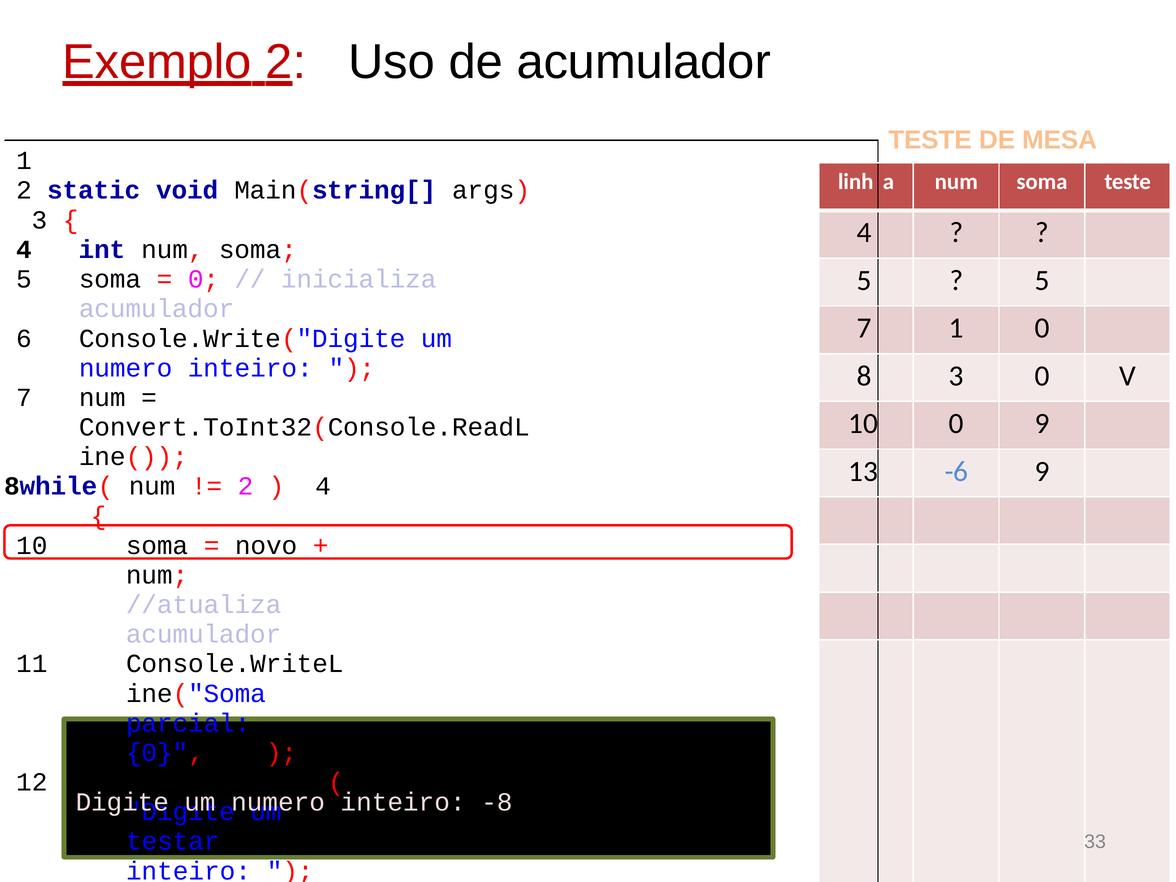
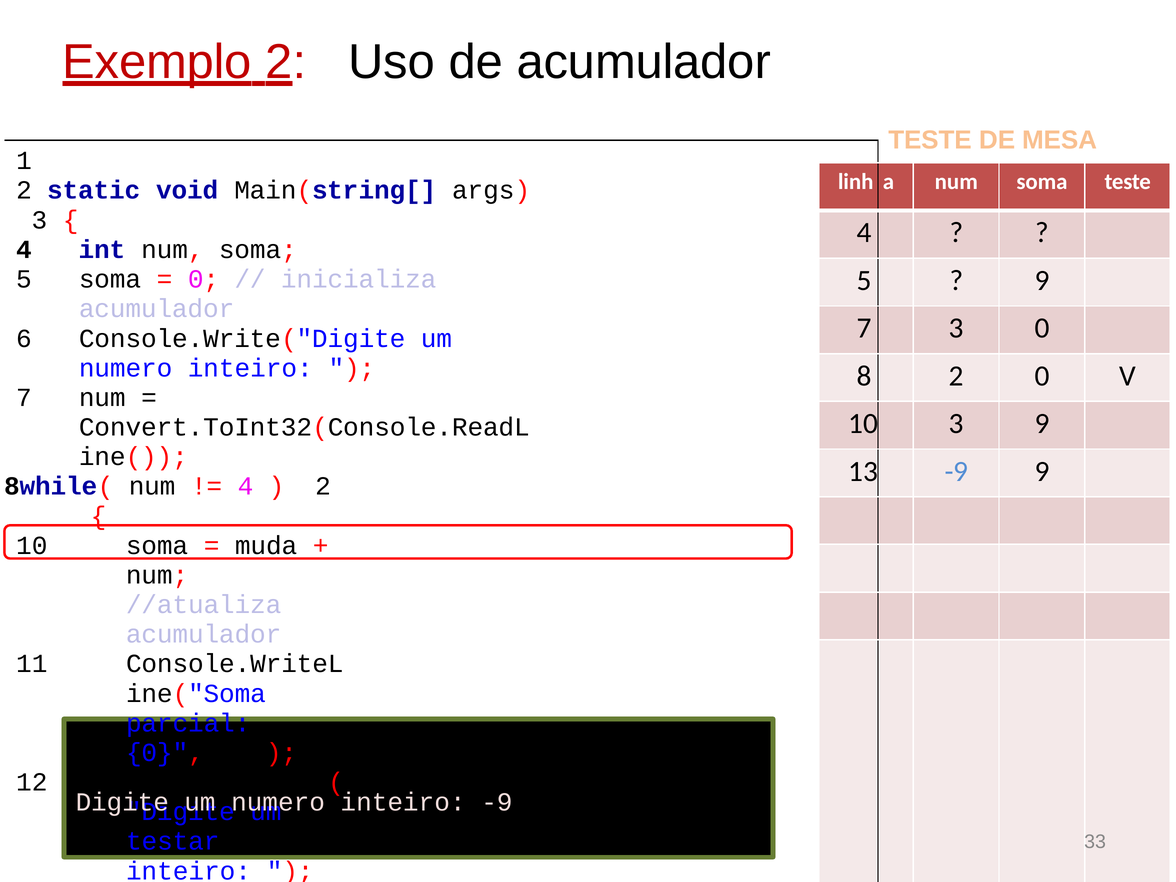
5 at (1042, 281): 5 -> 9
7 1: 1 -> 3
8 3: 3 -> 2
10 0: 0 -> 3
13 -6: -6 -> -9
2 at (246, 486): 2 -> 4
4 at (323, 486): 4 -> 2
novo: novo -> muda
inteiro -8: -8 -> -9
